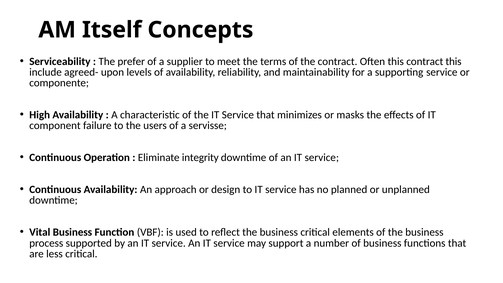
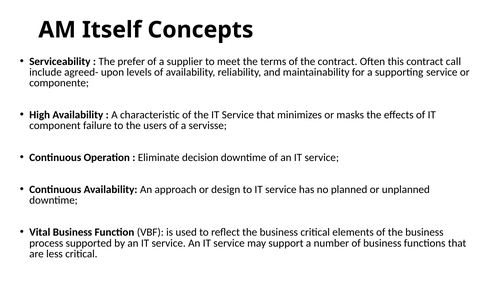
contract this: this -> call
integrity: integrity -> decision
